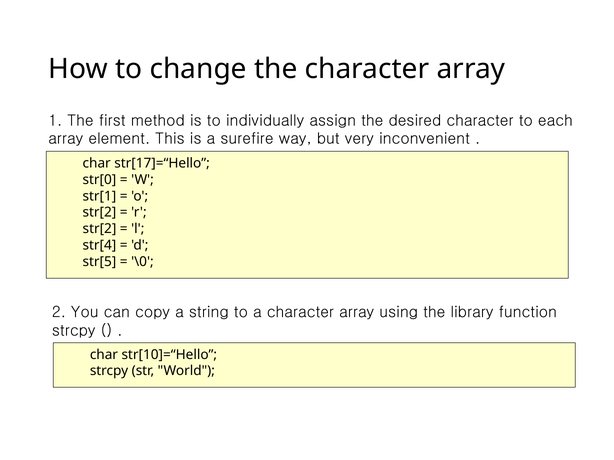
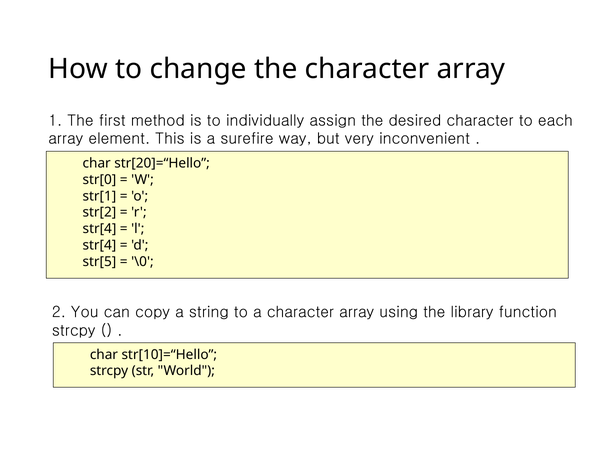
str[17]=“Hello: str[17]=“Hello -> str[20]=“Hello
str[2 at (99, 229): str[2 -> str[4
